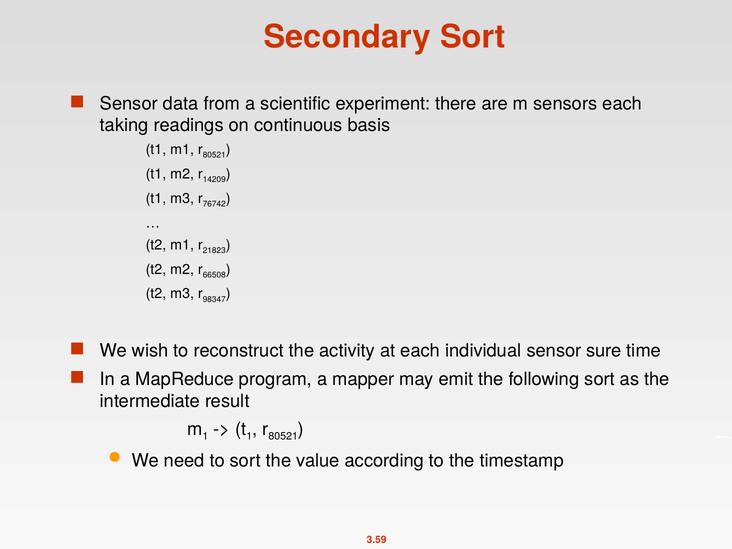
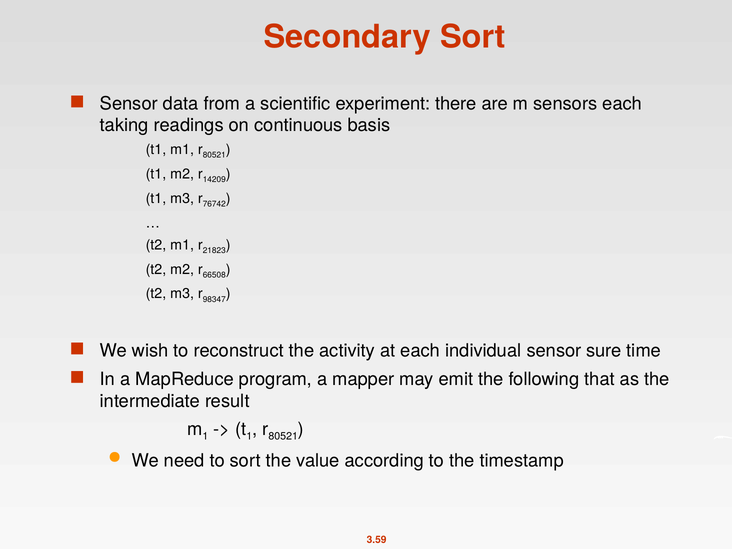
following sort: sort -> that
